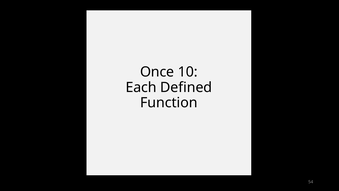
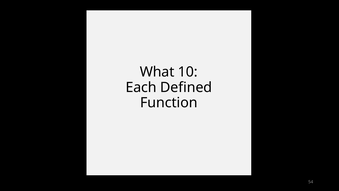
Once: Once -> What
